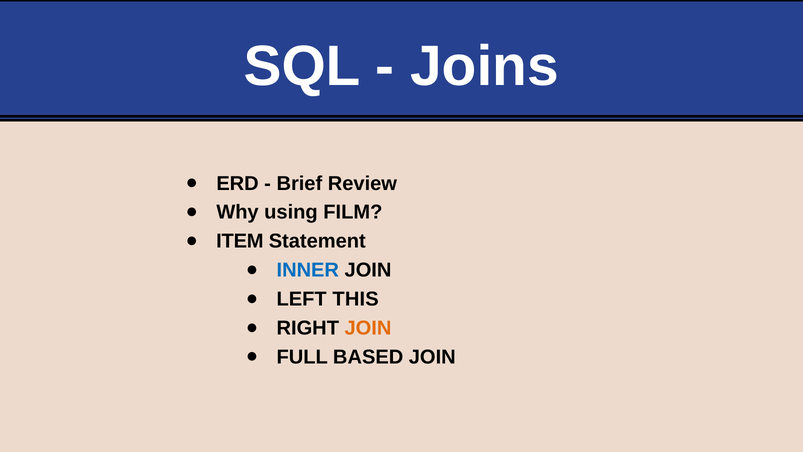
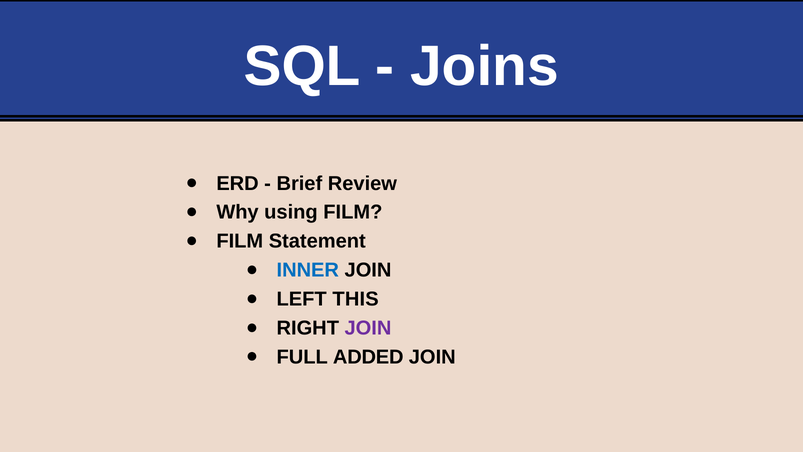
ITEM at (240, 241): ITEM -> FILM
JOIN at (368, 328) colour: orange -> purple
BASED: BASED -> ADDED
